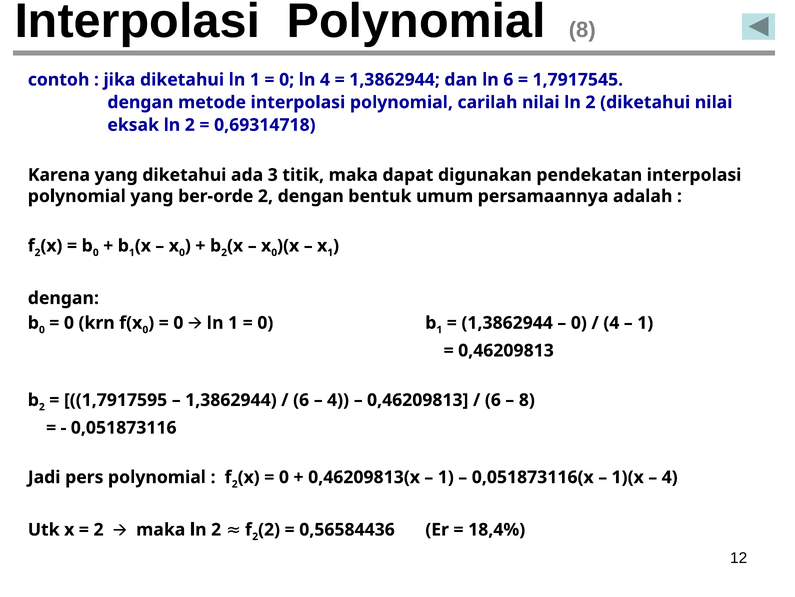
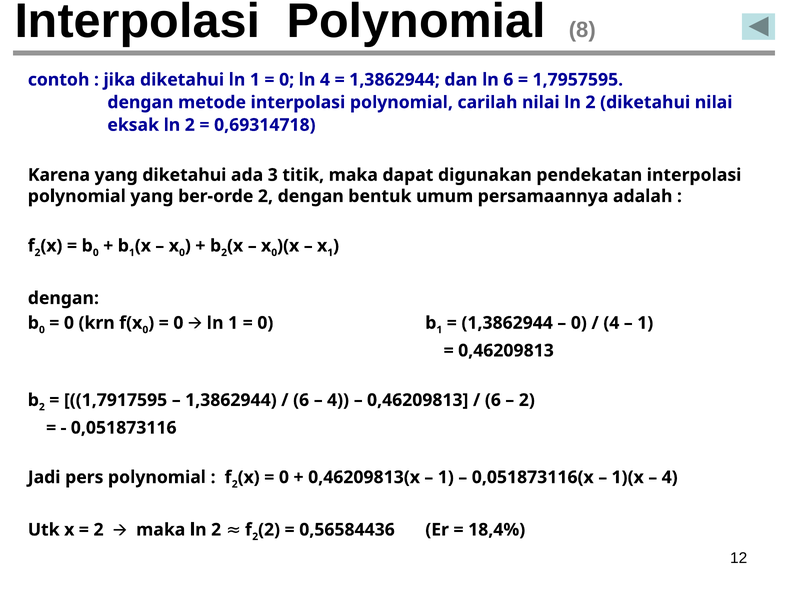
1,7917545: 1,7917545 -> 1,7957595
8 at (527, 400): 8 -> 2
